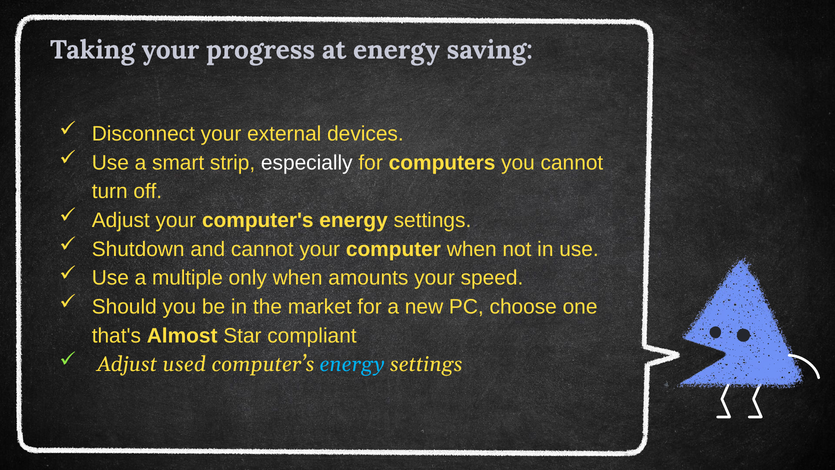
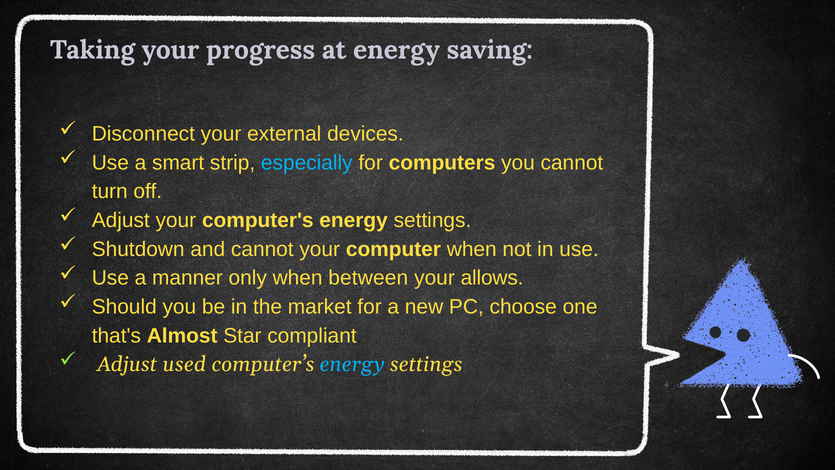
especially colour: white -> light blue
multiple: multiple -> manner
amounts: amounts -> between
speed: speed -> allows
